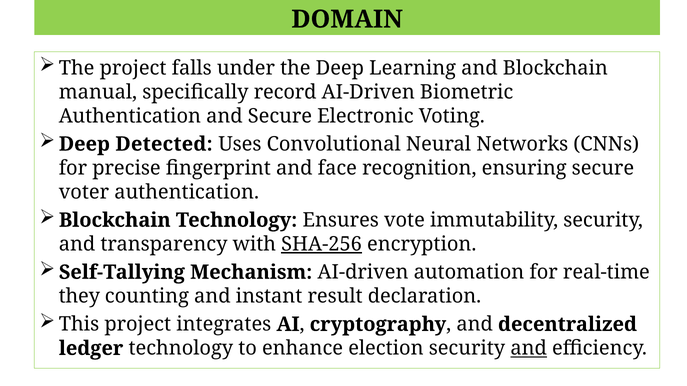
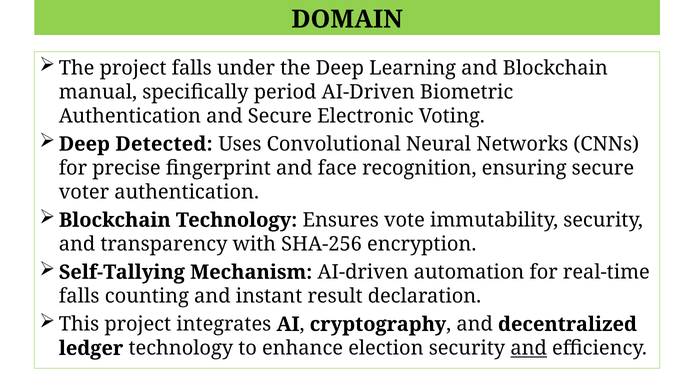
record: record -> period
SHA-256 underline: present -> none
they at (79, 297): they -> falls
